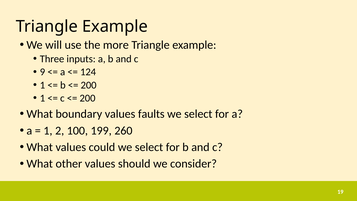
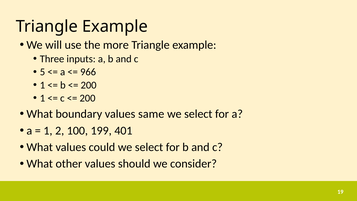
9: 9 -> 5
124: 124 -> 966
faults: faults -> same
260: 260 -> 401
